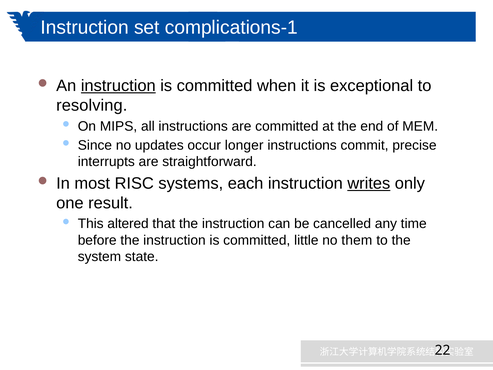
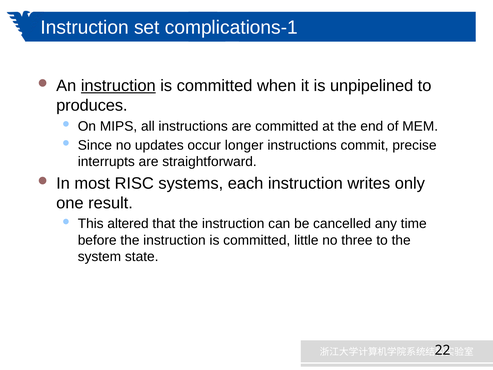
exceptional: exceptional -> unpipelined
resolving: resolving -> produces
writes underline: present -> none
them: them -> three
